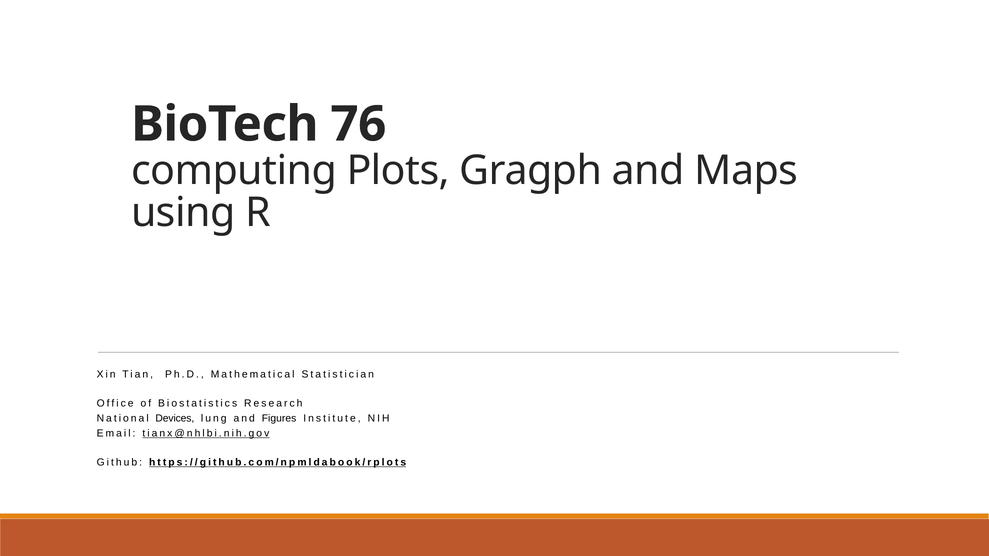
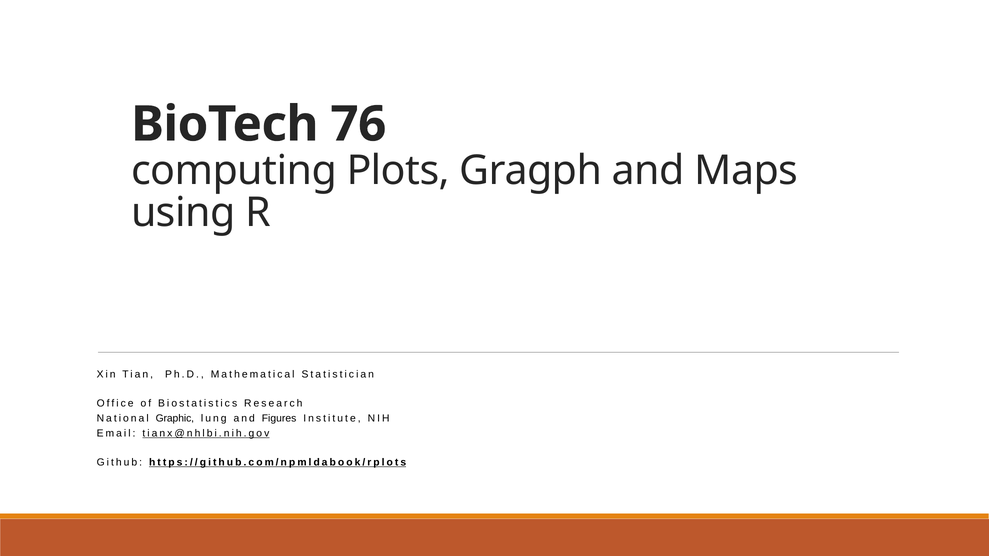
Devices: Devices -> Graphic
